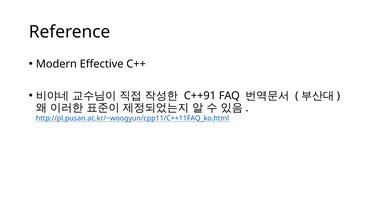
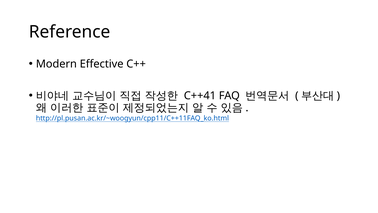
C++91: C++91 -> C++41
